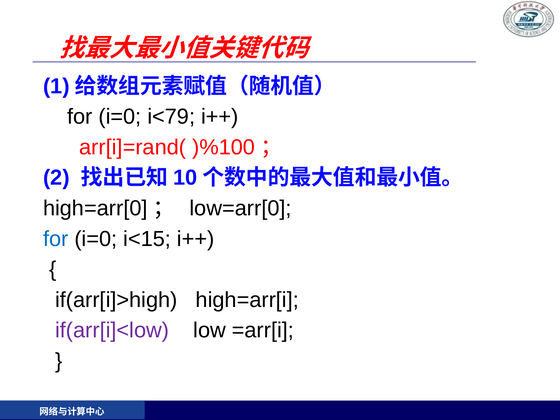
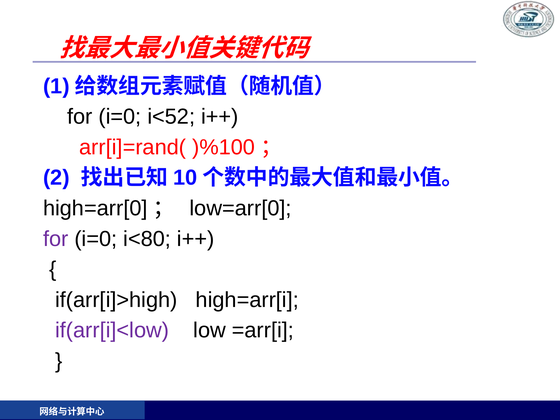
i<79: i<79 -> i<52
for at (56, 239) colour: blue -> purple
i<15: i<15 -> i<80
